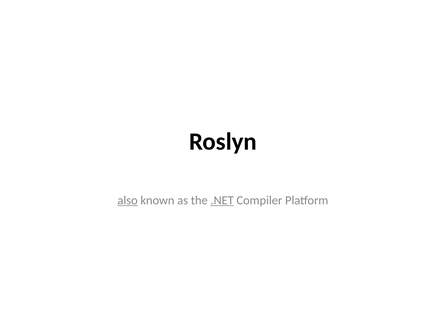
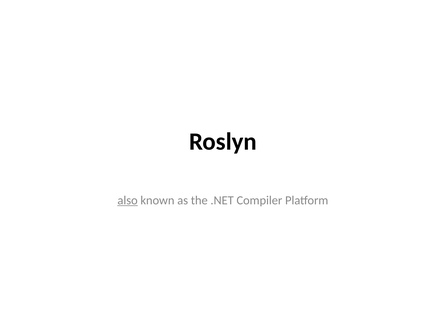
.NET underline: present -> none
